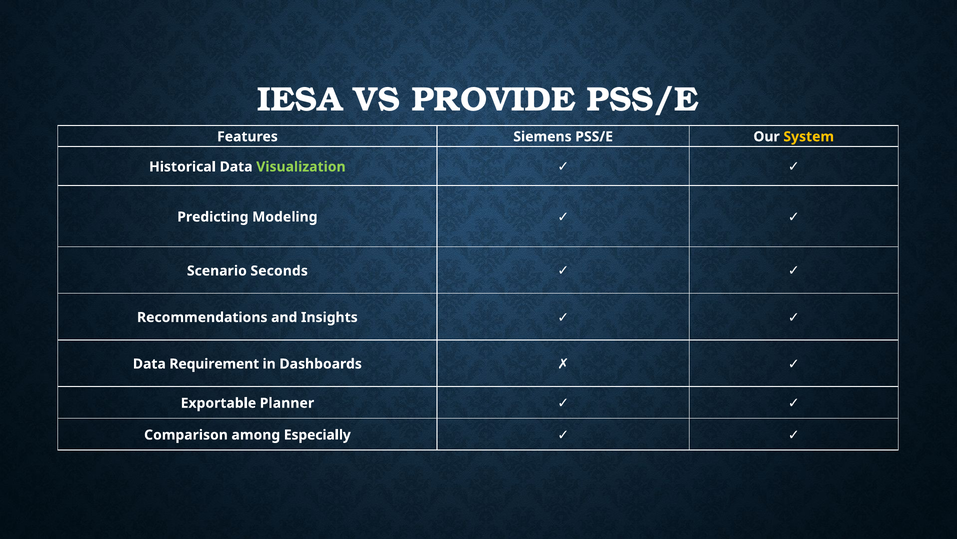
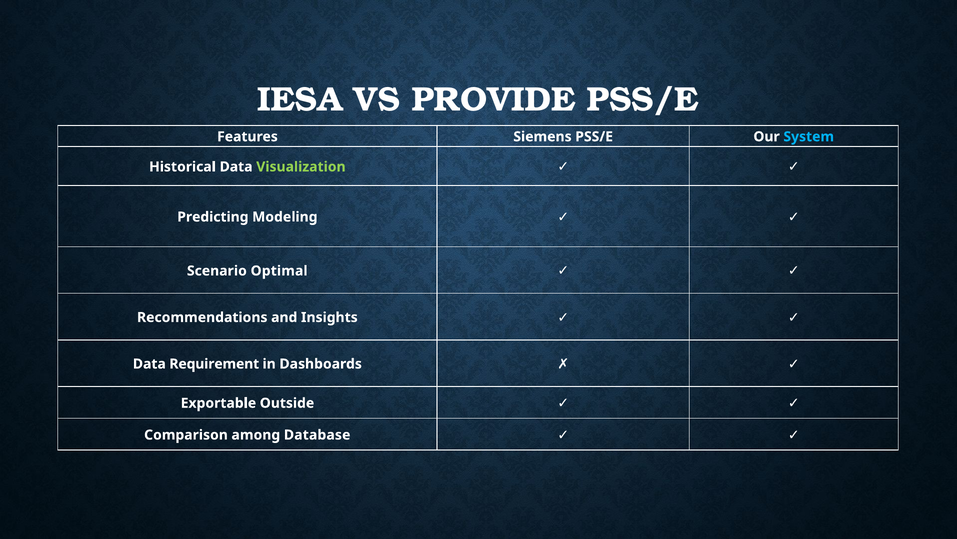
System colour: yellow -> light blue
Seconds: Seconds -> Optimal
Planner: Planner -> Outside
Especially: Especially -> Database
